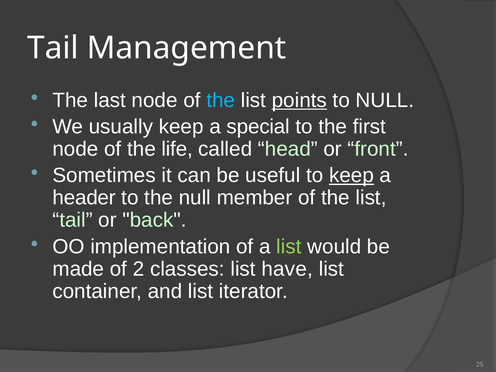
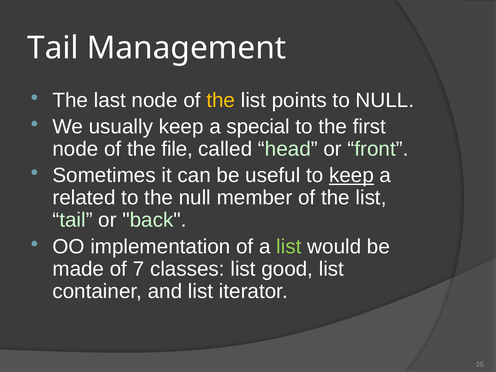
the at (221, 100) colour: light blue -> yellow
points underline: present -> none
life: life -> file
header: header -> related
2: 2 -> 7
have: have -> good
